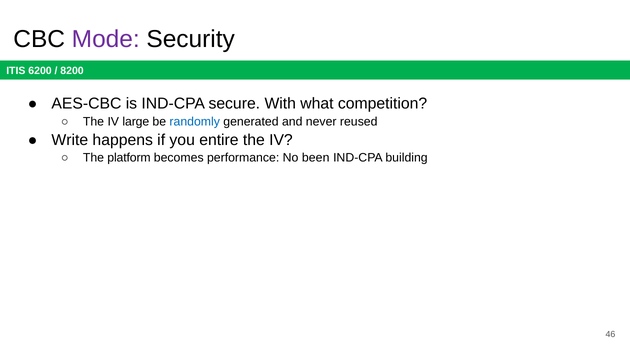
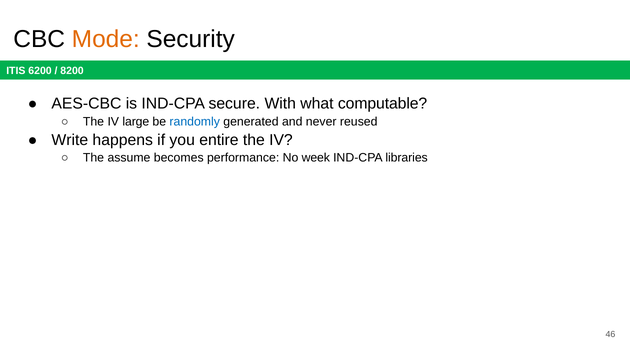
Mode colour: purple -> orange
competition: competition -> computable
platform: platform -> assume
been: been -> week
building: building -> libraries
